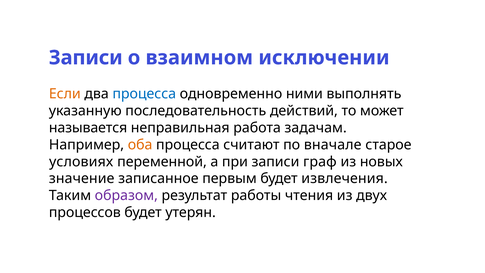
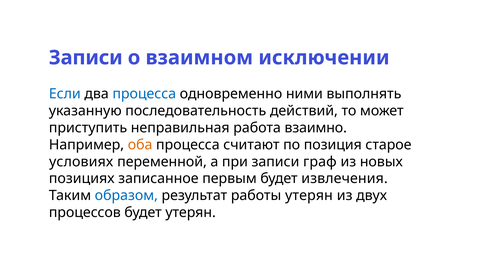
Если colour: orange -> blue
называется: называется -> приступить
задачам: задачам -> взаимно
вначале: вначале -> позиция
значение: значение -> позициях
образом colour: purple -> blue
работы чтения: чтения -> утерян
